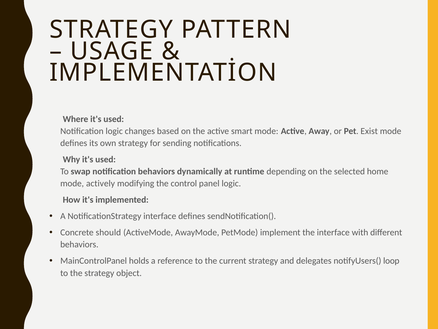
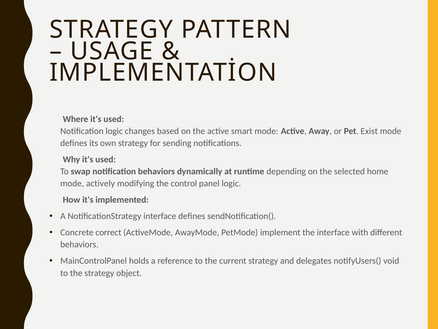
should: should -> correct
loop: loop -> void
